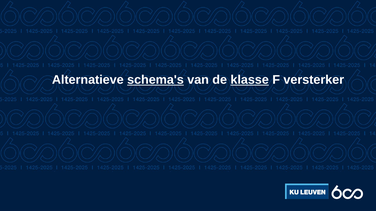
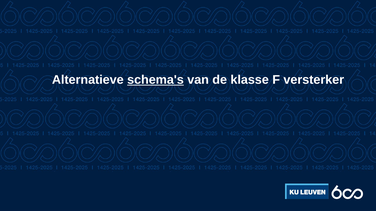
klasse underline: present -> none
